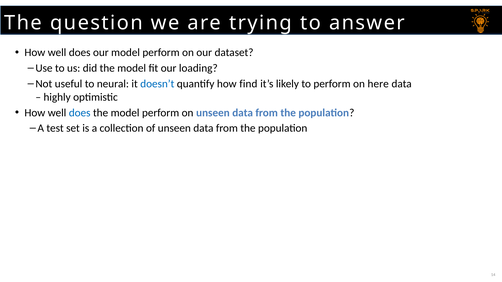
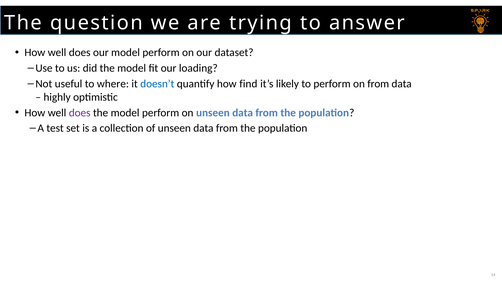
neural: neural -> where
on here: here -> from
does at (80, 113) colour: blue -> purple
